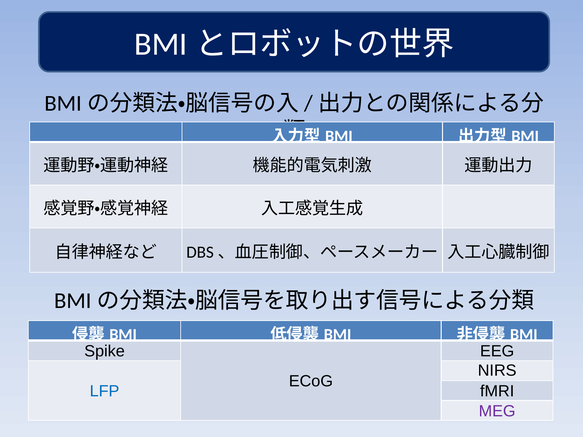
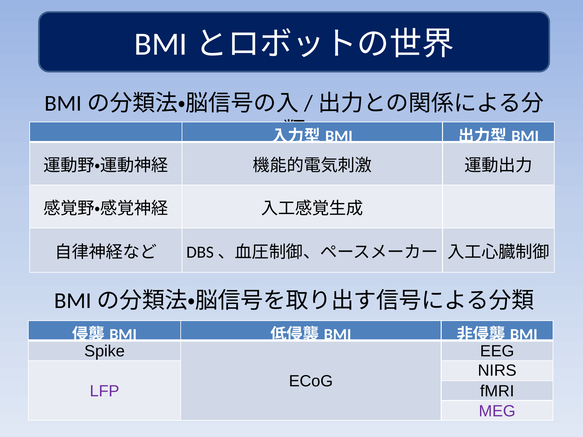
LFP colour: blue -> purple
